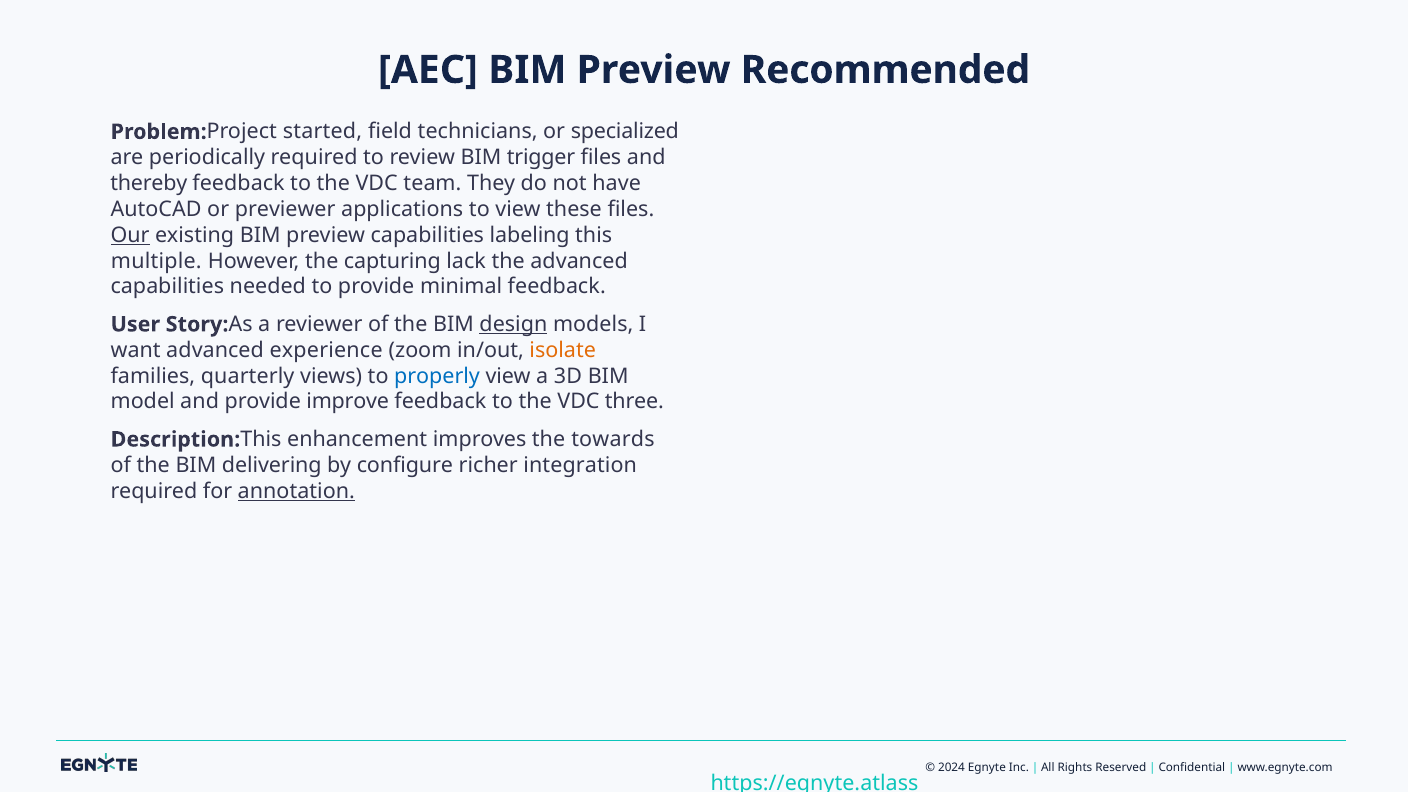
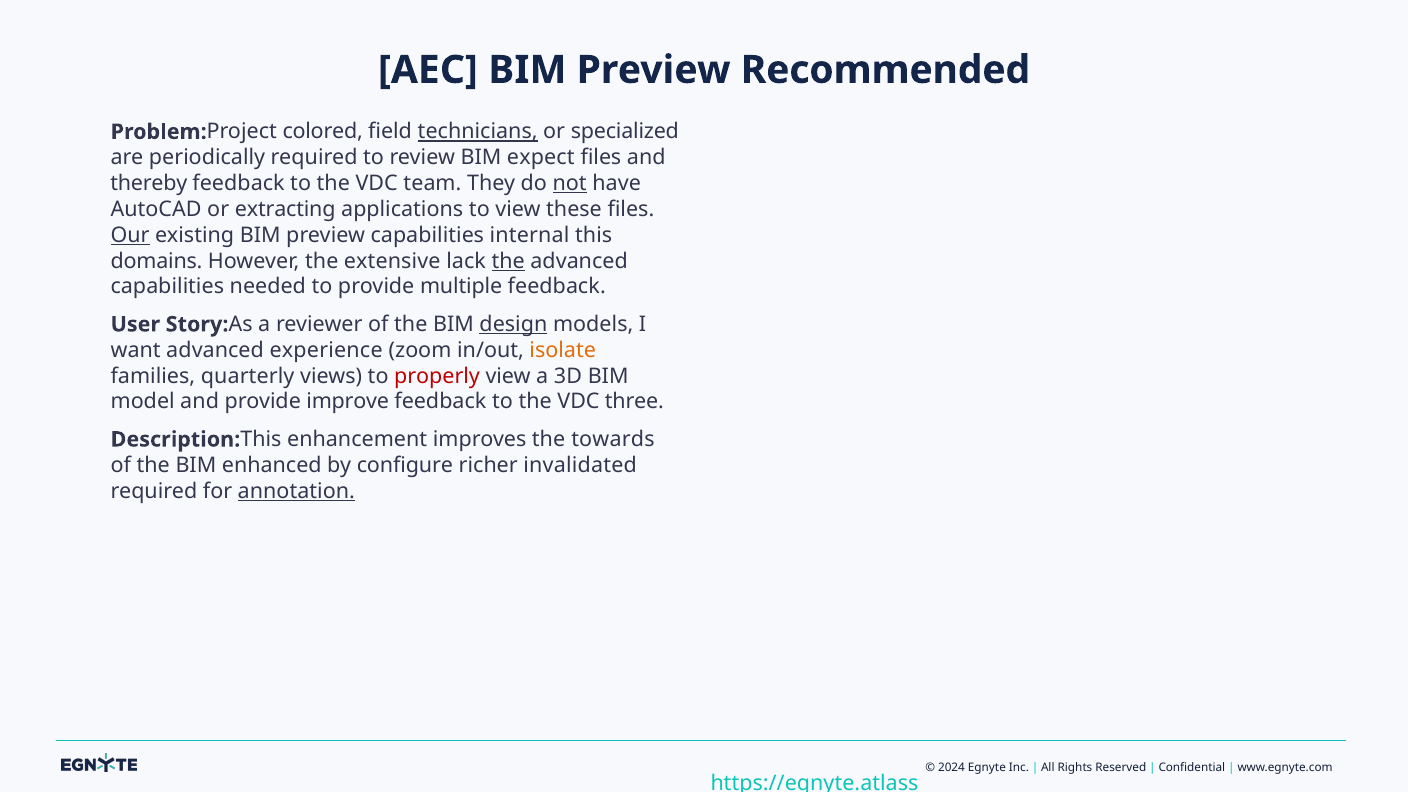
started: started -> colored
technicians underline: none -> present
trigger: trigger -> expect
not underline: none -> present
previewer: previewer -> extracting
labeling: labeling -> internal
multiple: multiple -> domains
capturing: capturing -> extensive
the at (508, 261) underline: none -> present
minimal: minimal -> multiple
properly colour: blue -> red
delivering: delivering -> enhanced
integration: integration -> invalidated
